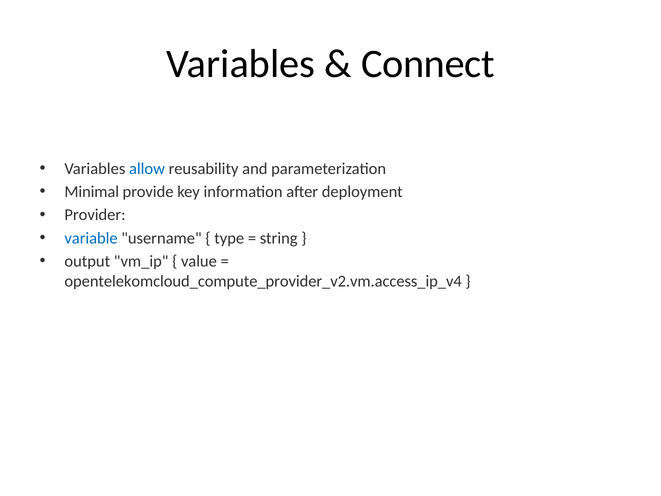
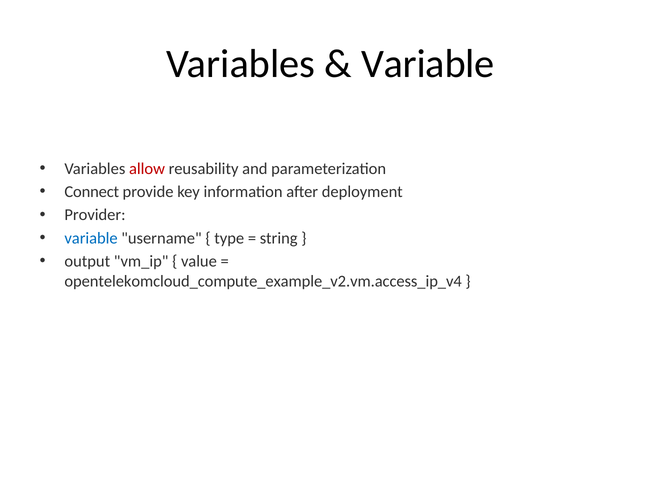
Connect at (428, 64): Connect -> Variable
allow colour: blue -> red
Minimal: Minimal -> Connect
opentelekomcloud_compute_provider_v2.vm.access_ip_v4: opentelekomcloud_compute_provider_v2.vm.access_ip_v4 -> opentelekomcloud_compute_example_v2.vm.access_ip_v4
